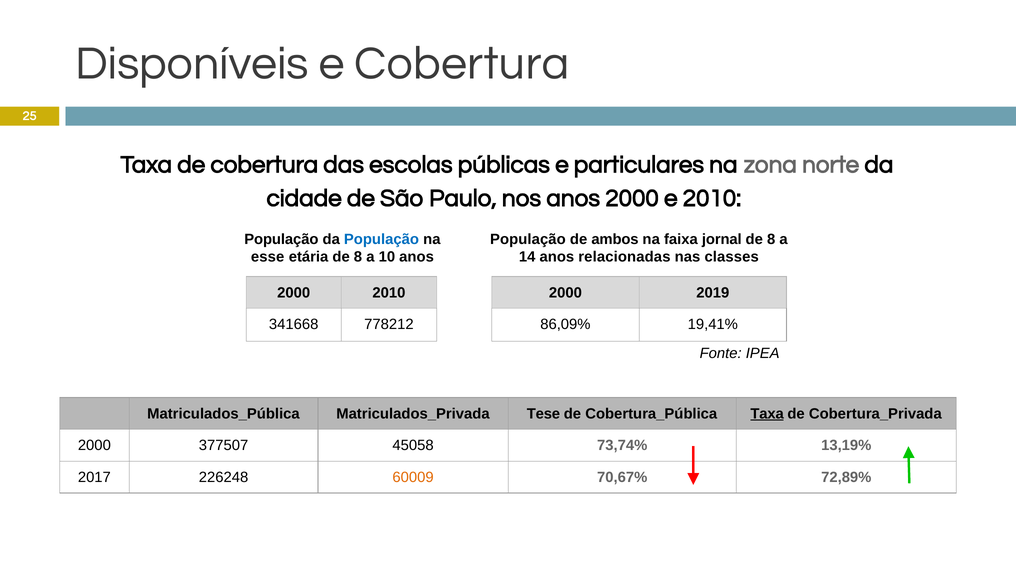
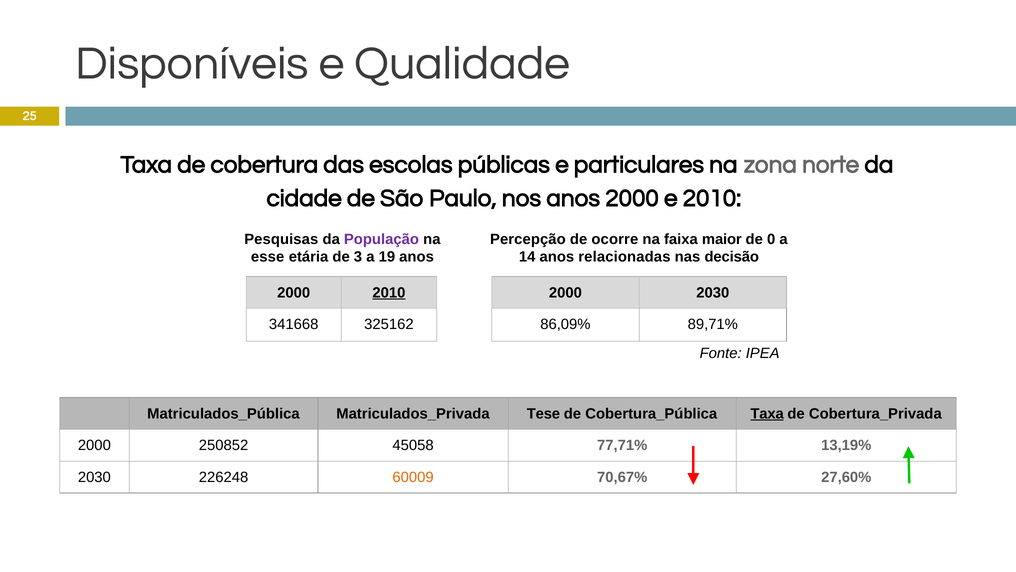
e Cobertura: Cobertura -> Qualidade
População at (281, 239): População -> Pesquisas
População at (381, 239) colour: blue -> purple
População at (528, 239): População -> Percepção
ambos: ambos -> ocorre
jornal: jornal -> maior
8 at (771, 239): 8 -> 0
etária de 8: 8 -> 3
10: 10 -> 19
classes: classes -> decisão
2010 at (389, 292) underline: none -> present
2000 2019: 2019 -> 2030
778212: 778212 -> 325162
19,41%: 19,41% -> 89,71%
377507: 377507 -> 250852
73,74%: 73,74% -> 77,71%
2017 at (94, 477): 2017 -> 2030
72,89%: 72,89% -> 27,60%
